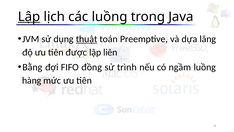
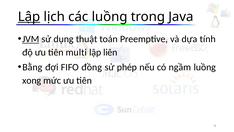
JVM underline: none -> present
thuật underline: present -> none
lãng: lãng -> tính
được: được -> multi
trình: trình -> phép
hàng: hàng -> xong
